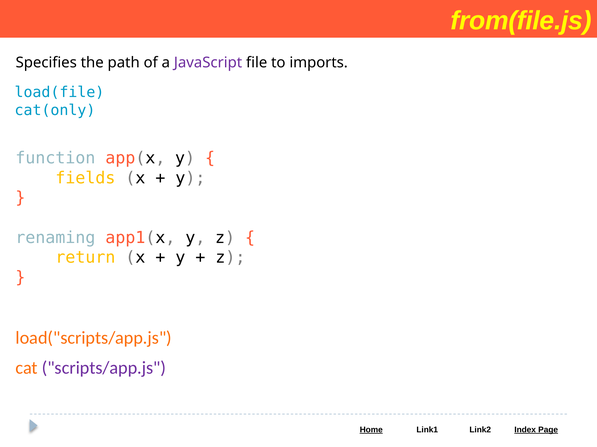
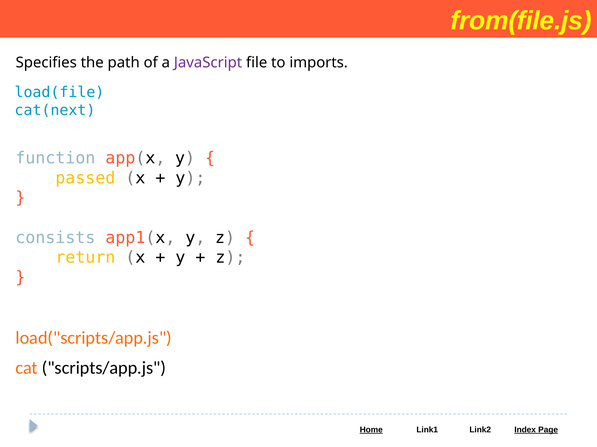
cat(only: cat(only -> cat(next
fields: fields -> passed
renaming: renaming -> consists
scripts/app.js colour: purple -> black
